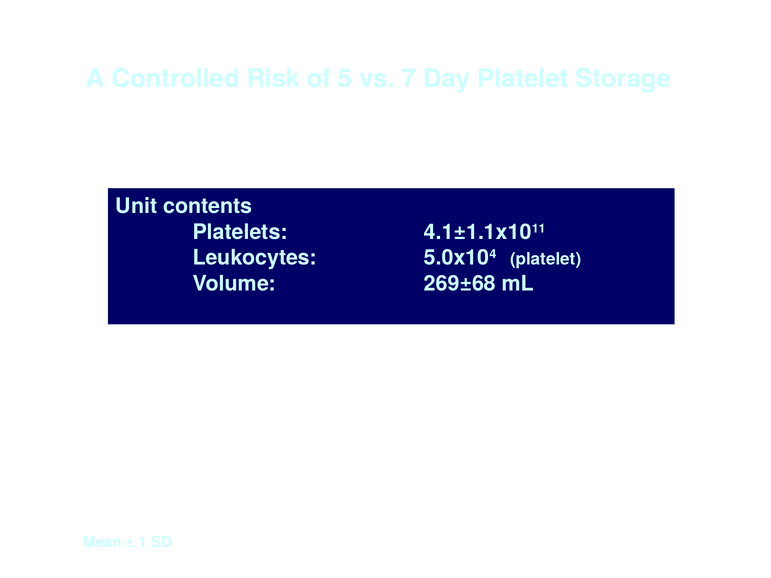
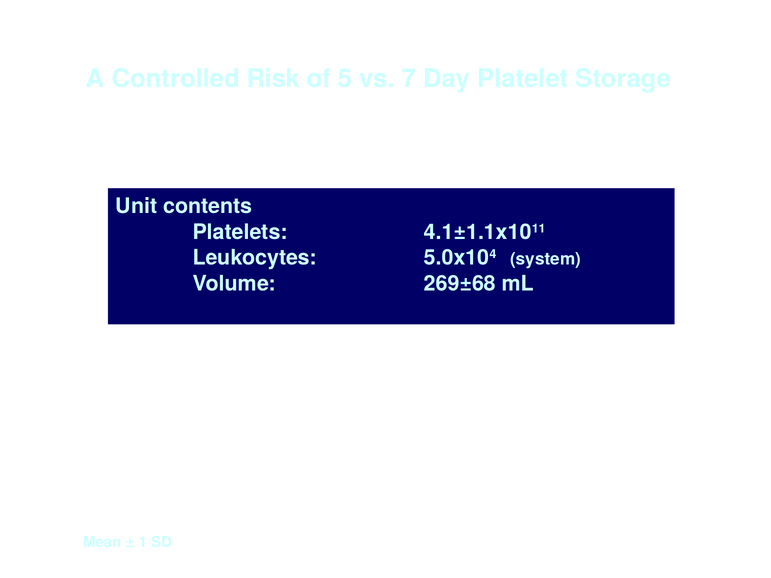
5.0x104 platelet: platelet -> system
